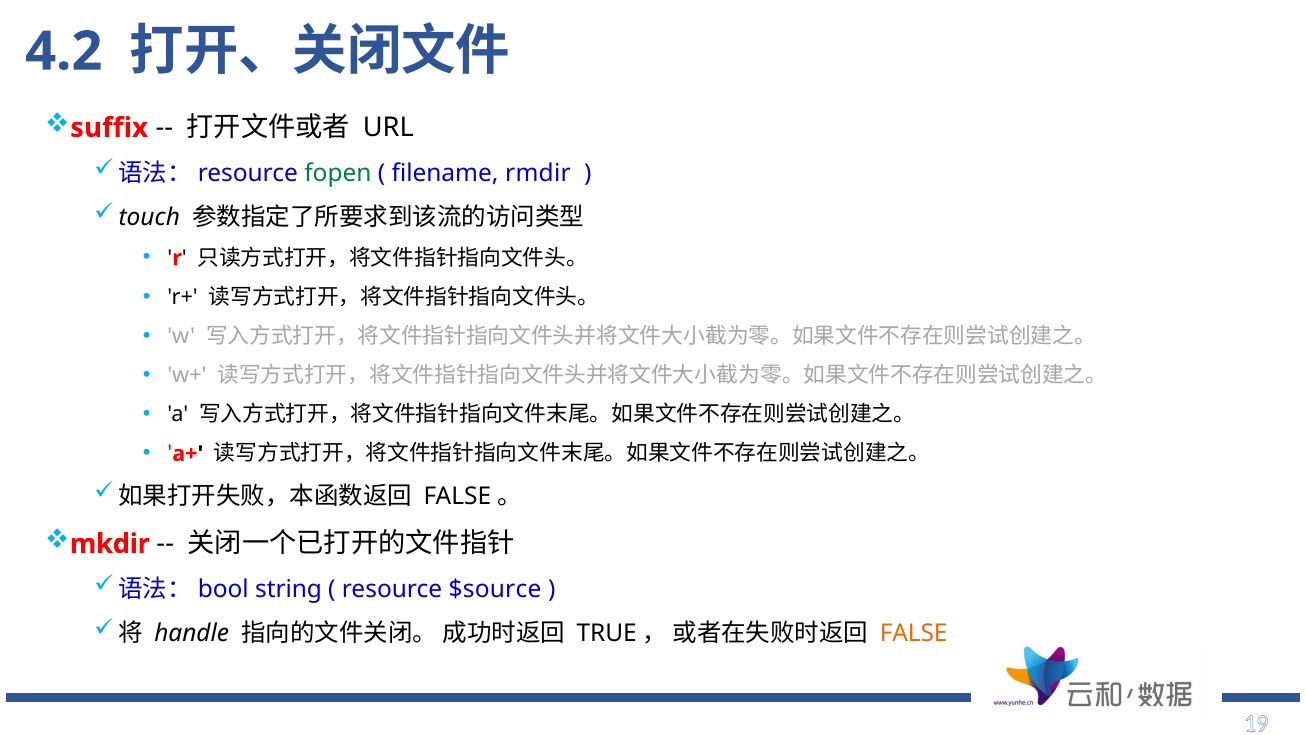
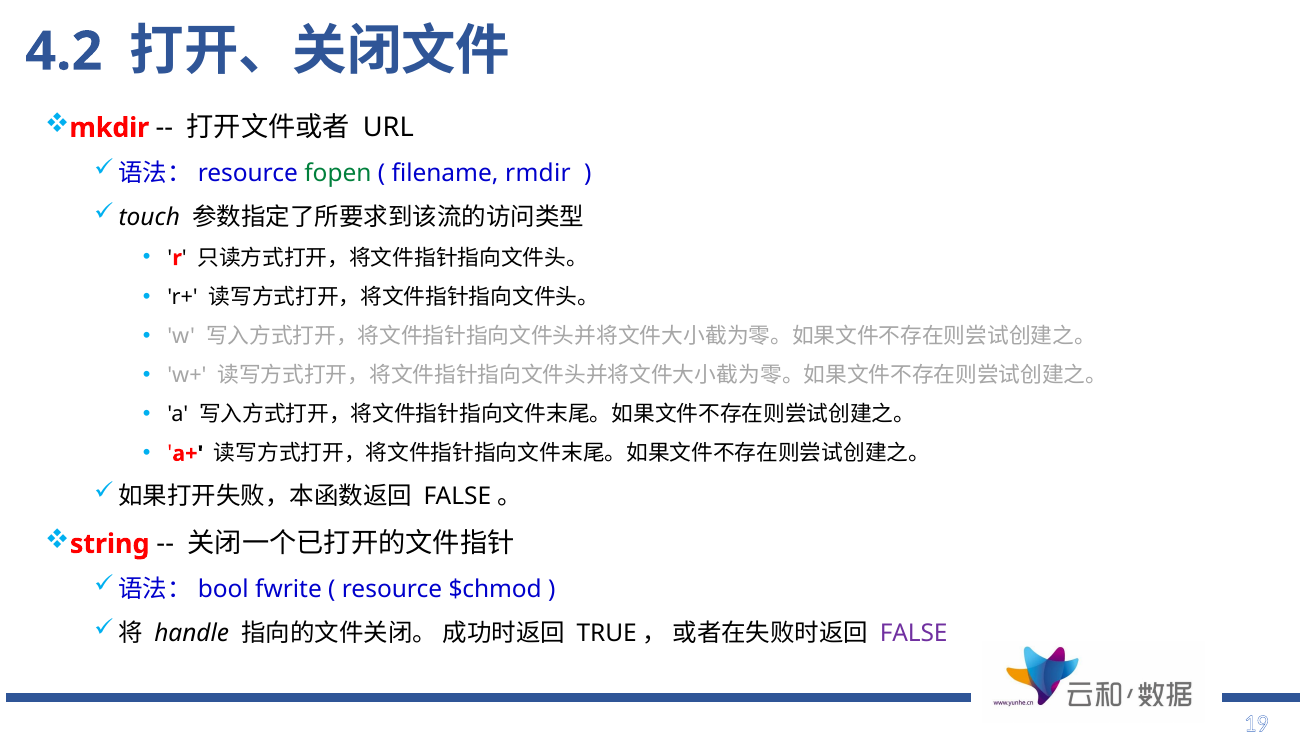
suffix: suffix -> mkdir
mkdir: mkdir -> string
string: string -> fwrite
$source: $source -> $chmod
FALSE colour: orange -> purple
